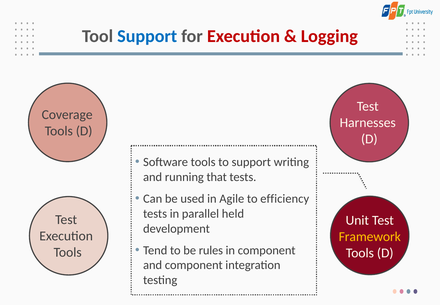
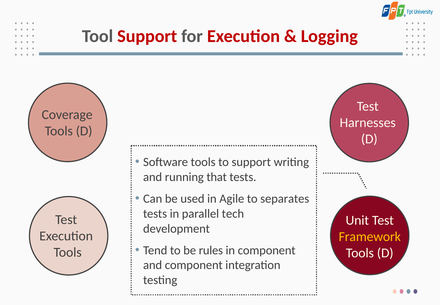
Support at (147, 36) colour: blue -> red
efficiency: efficiency -> separates
held: held -> tech
